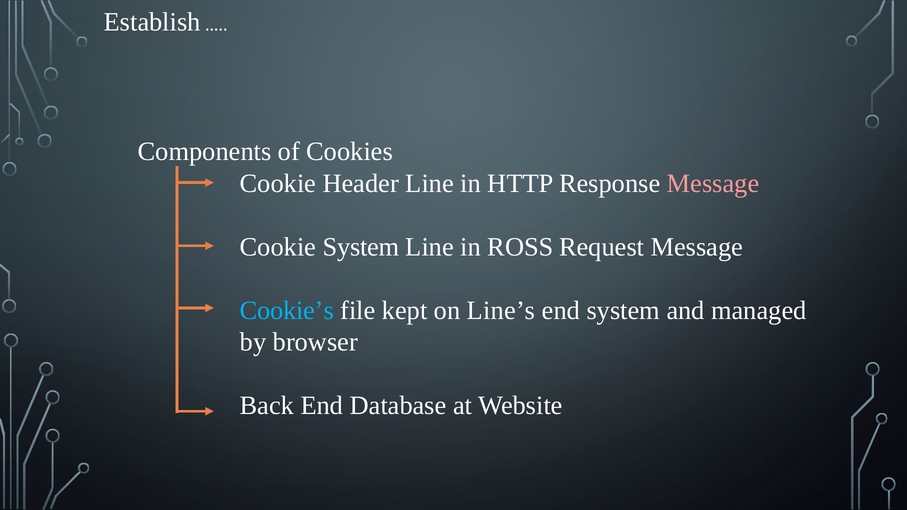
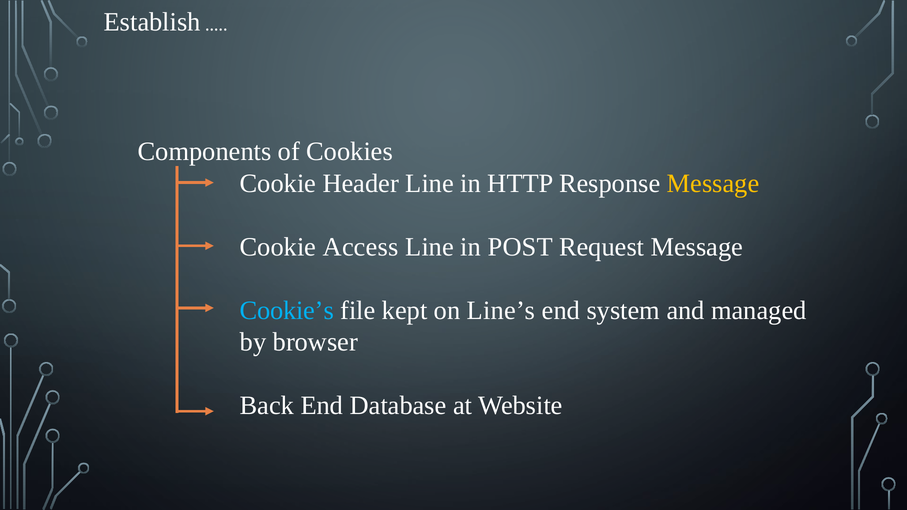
Message at (713, 183) colour: pink -> yellow
Cookie System: System -> Access
ROSS: ROSS -> POST
